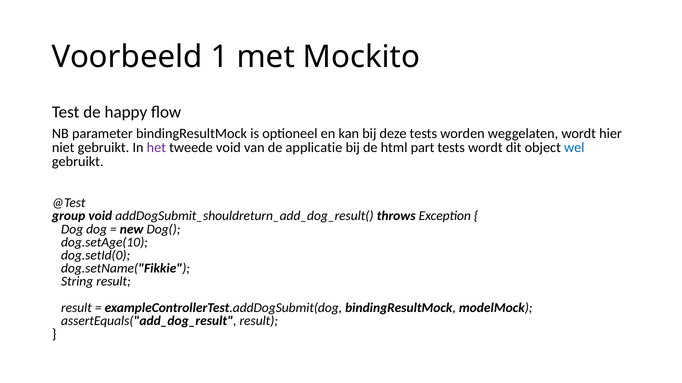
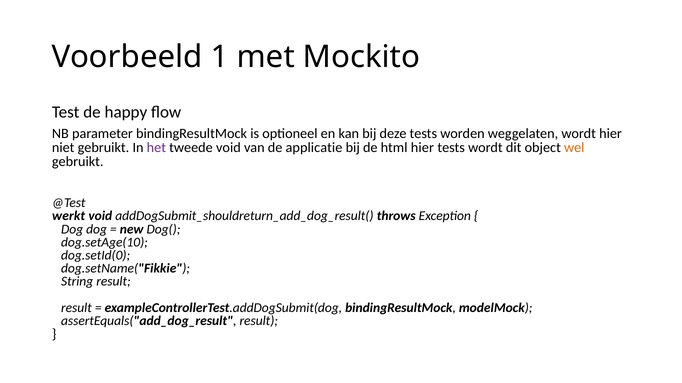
html part: part -> hier
wel colour: blue -> orange
group: group -> werkt
